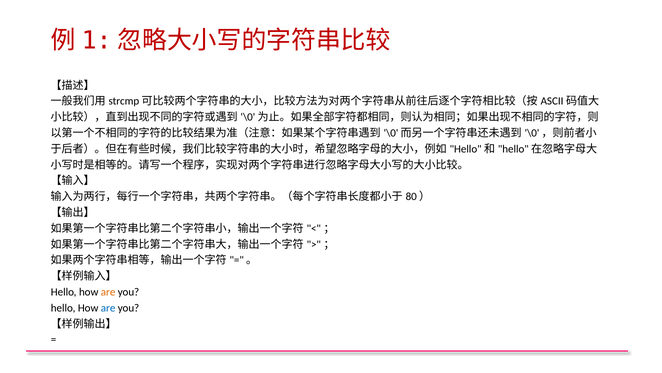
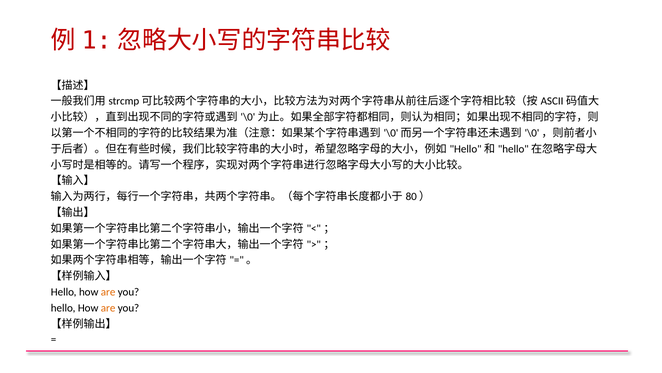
are at (108, 308) colour: blue -> orange
